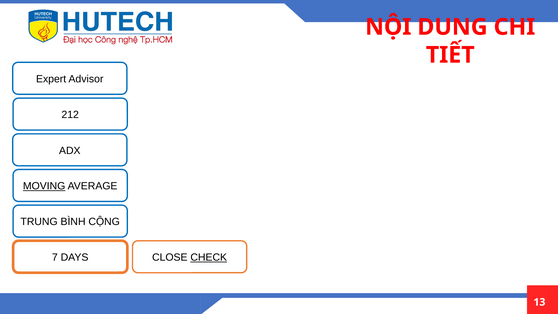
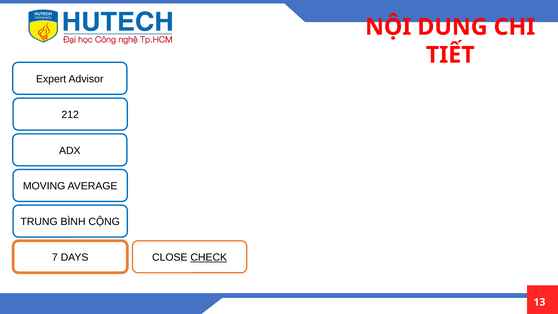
MOVING underline: present -> none
